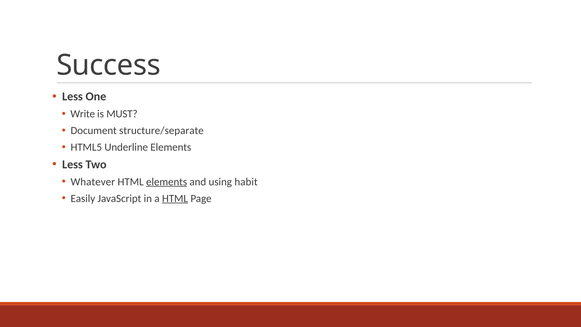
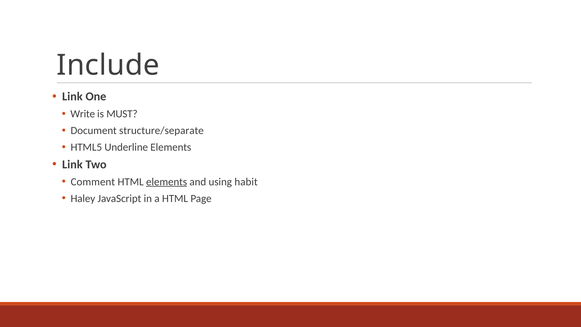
Success: Success -> Include
Less at (72, 97): Less -> Link
Less at (72, 164): Less -> Link
Whatever: Whatever -> Comment
Easily: Easily -> Haley
HTML at (175, 198) underline: present -> none
